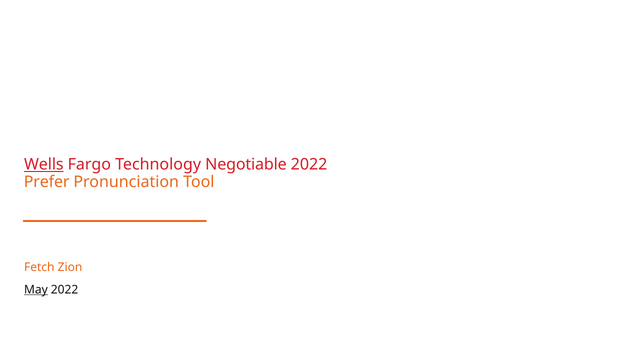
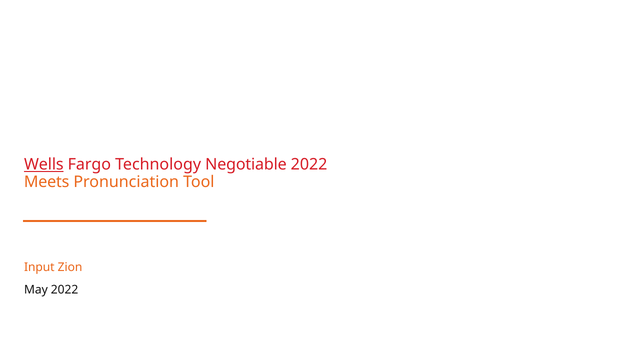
Prefer: Prefer -> Meets
Fetch: Fetch -> Input
May underline: present -> none
